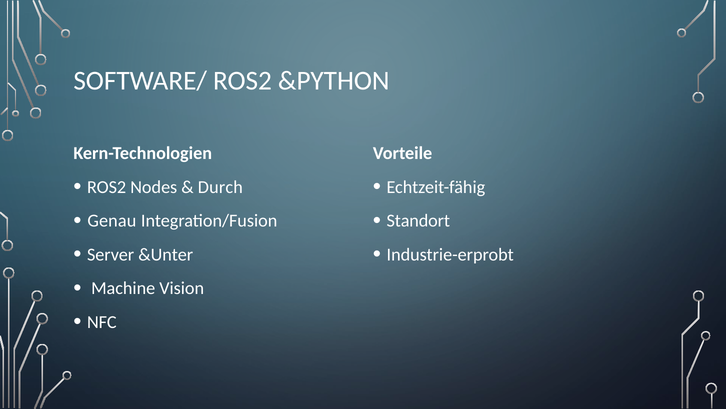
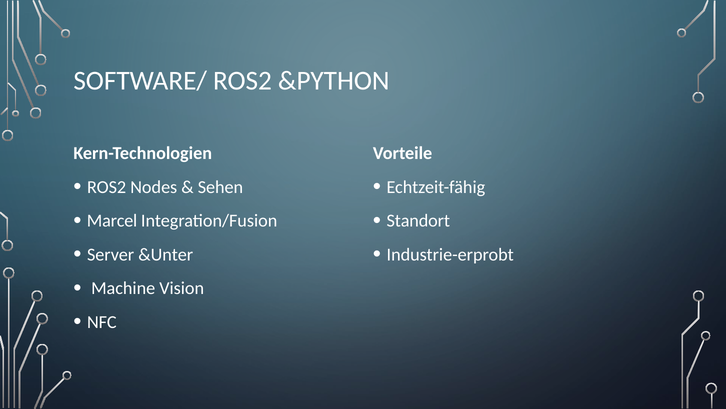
Durch: Durch -> Sehen
Genau: Genau -> Marcel
